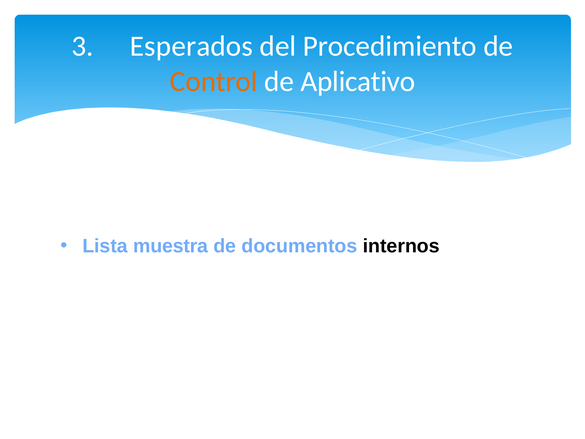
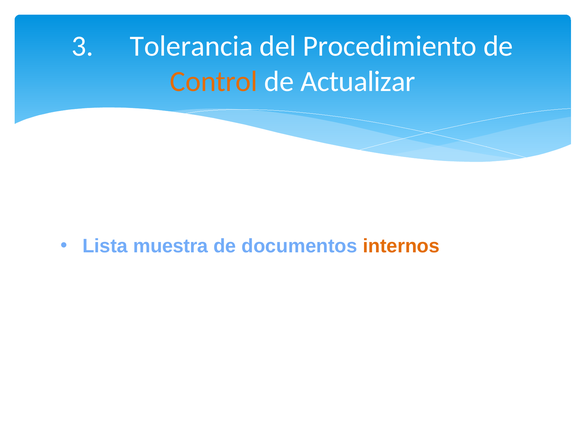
Esperados: Esperados -> Tolerancia
Aplicativo: Aplicativo -> Actualizar
internos colour: black -> orange
